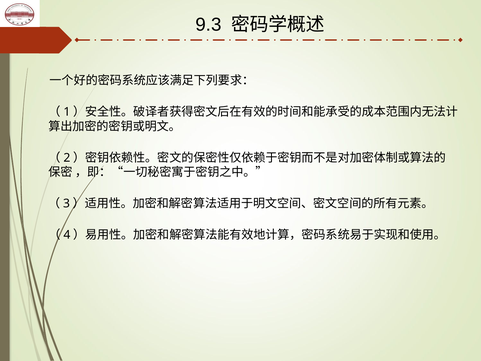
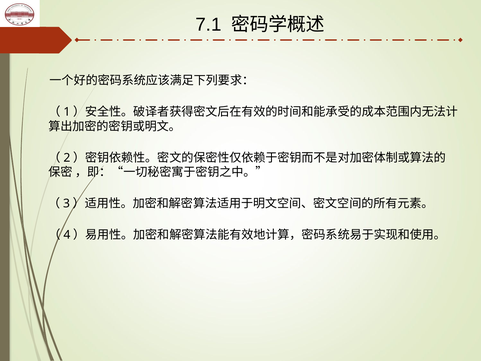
9.3: 9.3 -> 7.1
